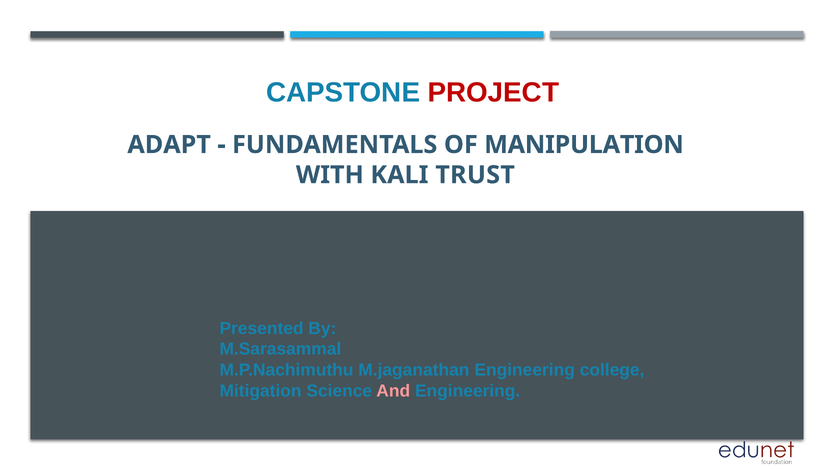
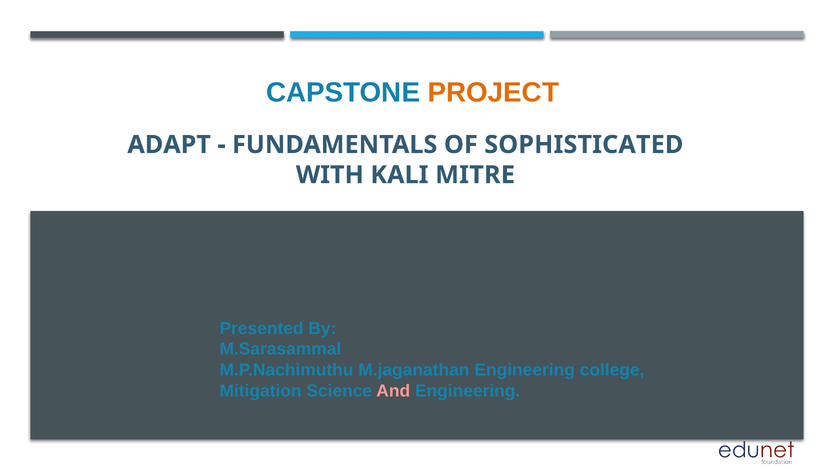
PROJECT colour: red -> orange
MANIPULATION: MANIPULATION -> SOPHISTICATED
TRUST: TRUST -> MITRE
